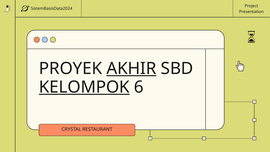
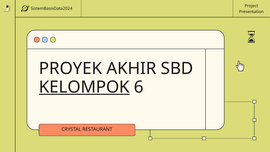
AKHIR underline: present -> none
